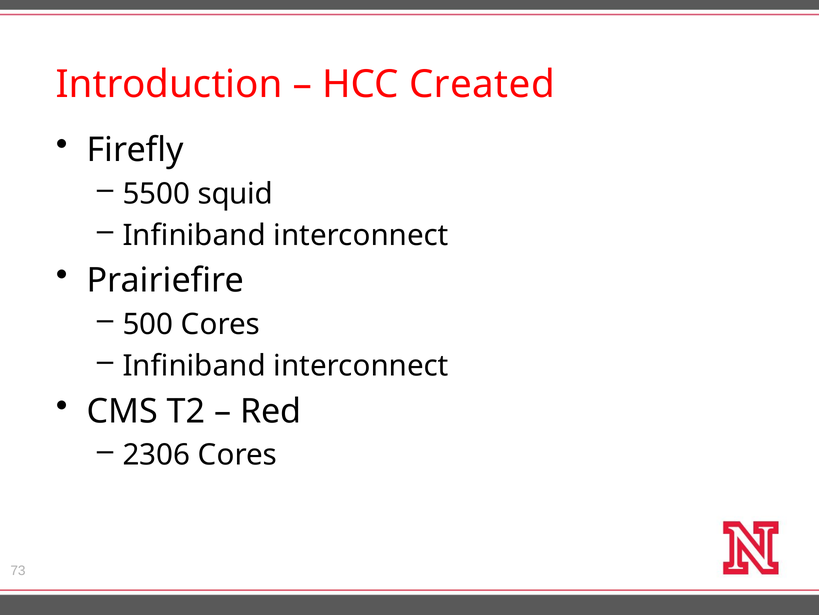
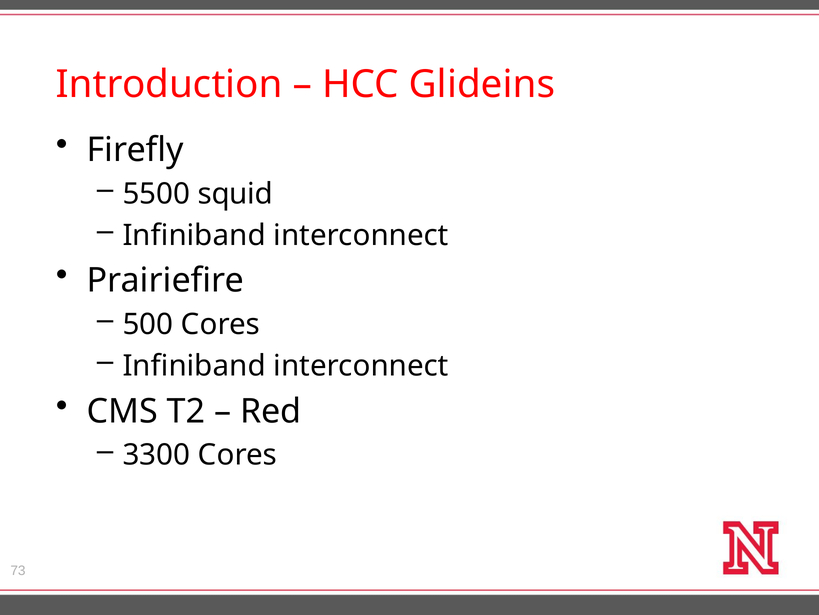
Created: Created -> Glideins
2306: 2306 -> 3300
